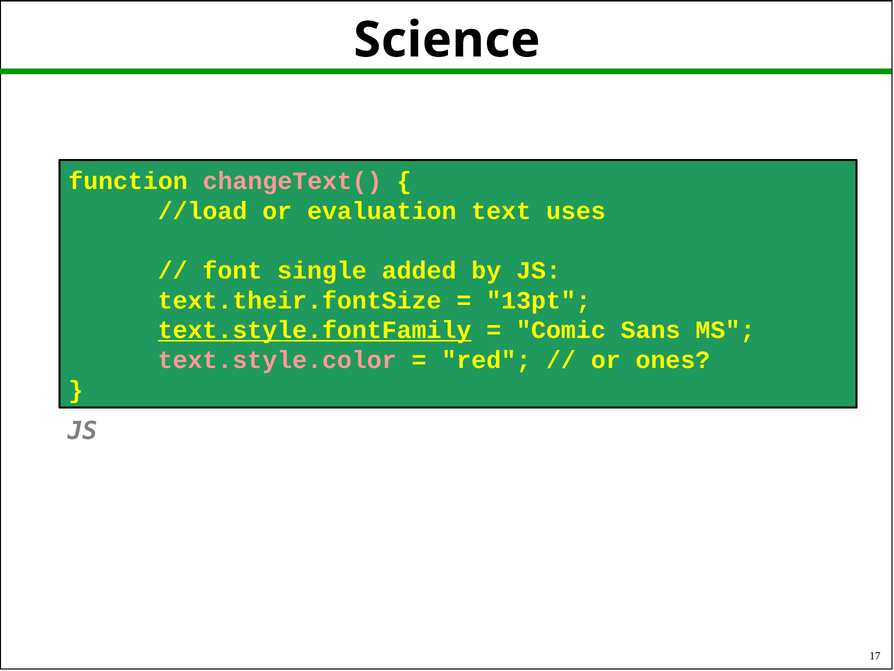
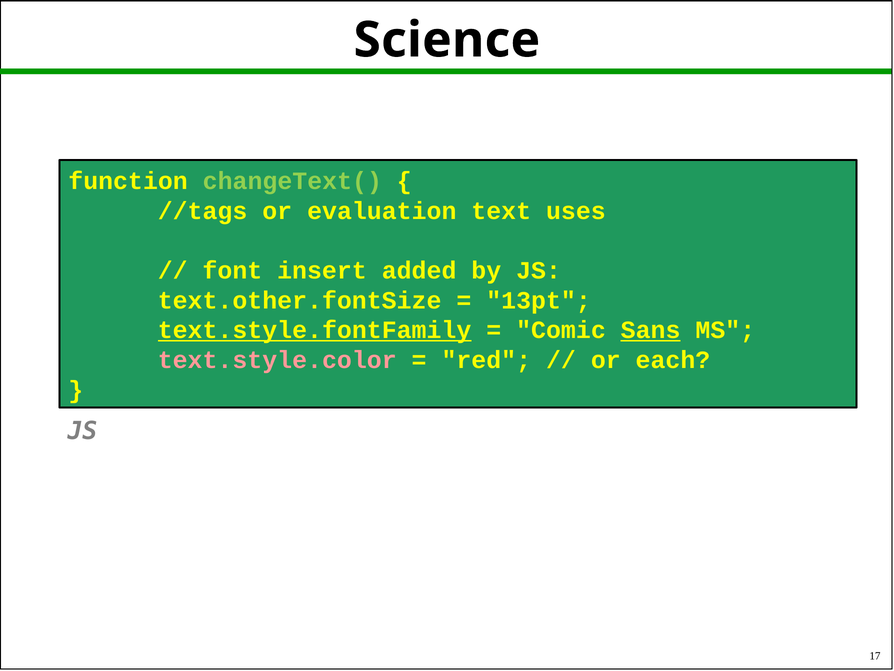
changeText( colour: pink -> light green
//load: //load -> //tags
single: single -> insert
text.their.fontSize: text.their.fontSize -> text.other.fontSize
Sans underline: none -> present
ones: ones -> each
